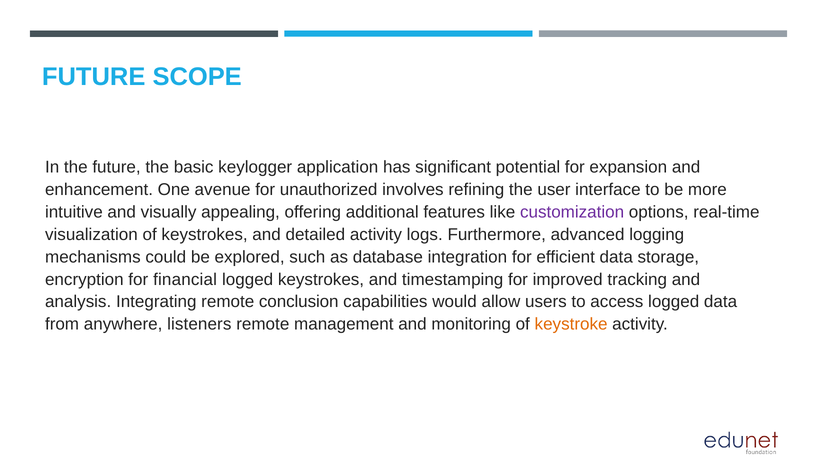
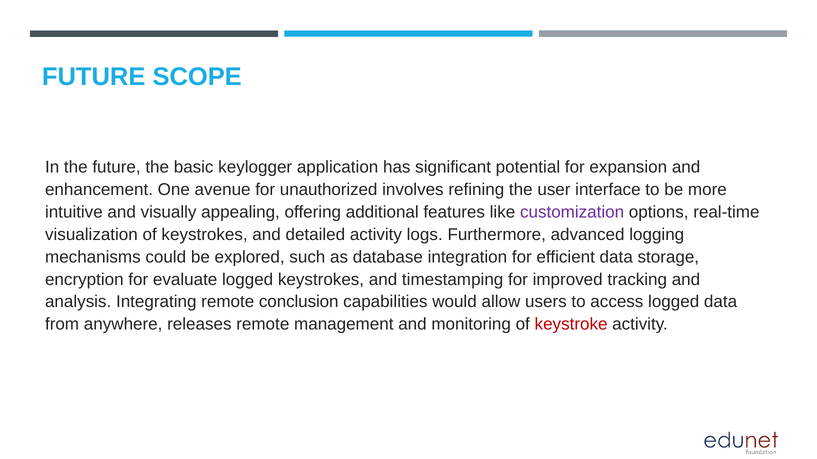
financial: financial -> evaluate
listeners: listeners -> releases
keystroke colour: orange -> red
